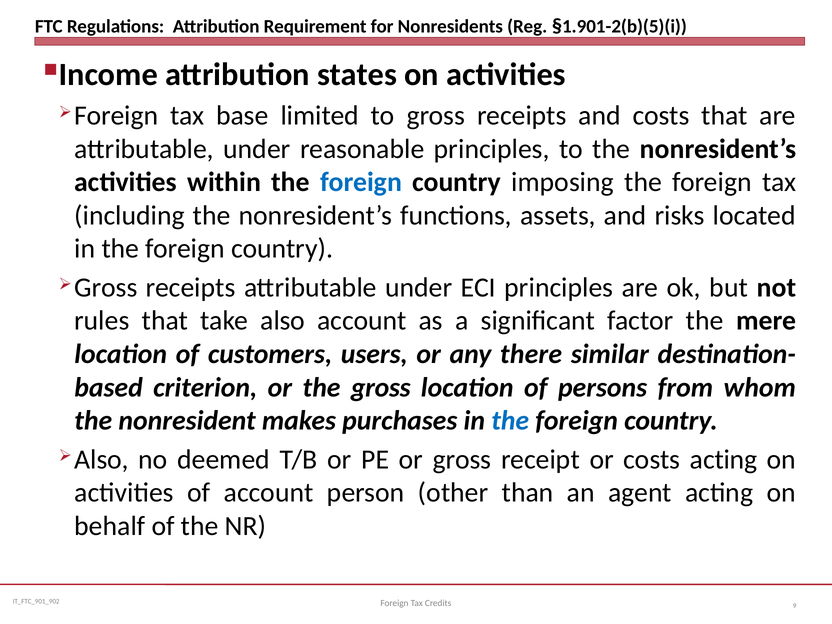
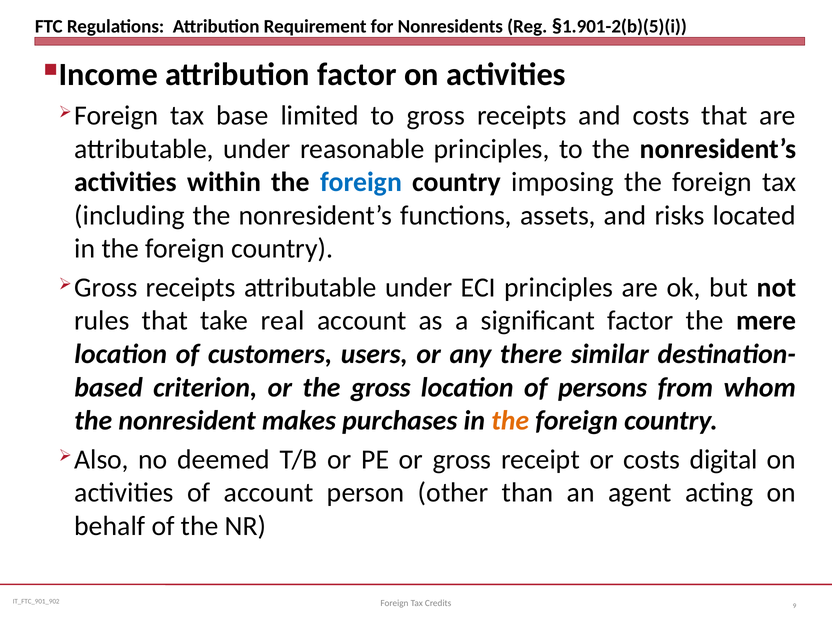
attribution states: states -> factor
also: also -> real
the at (510, 421) colour: blue -> orange
costs acting: acting -> digital
